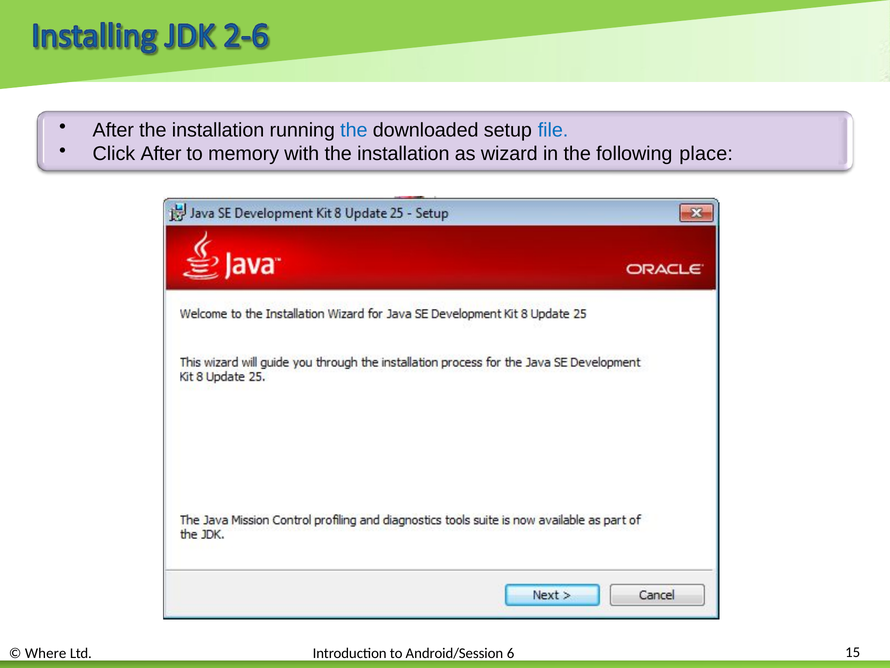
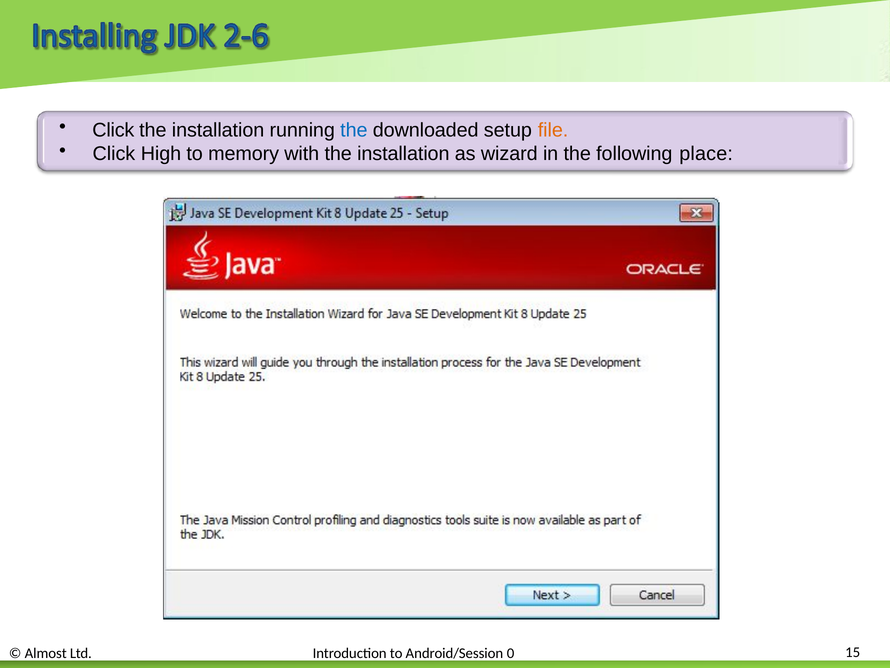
After at (113, 130): After -> Click
file colour: blue -> orange
Click After: After -> High
Where: Where -> Almost
6: 6 -> 0
